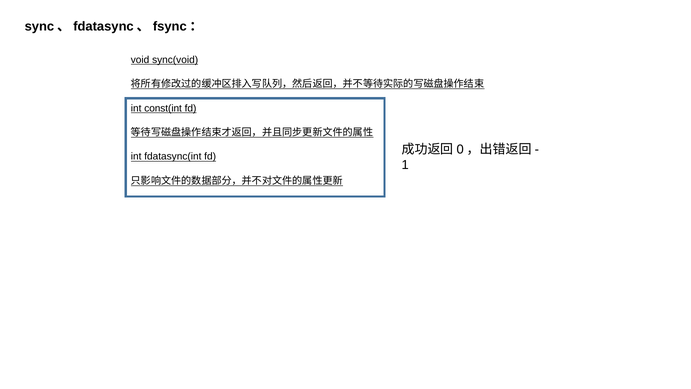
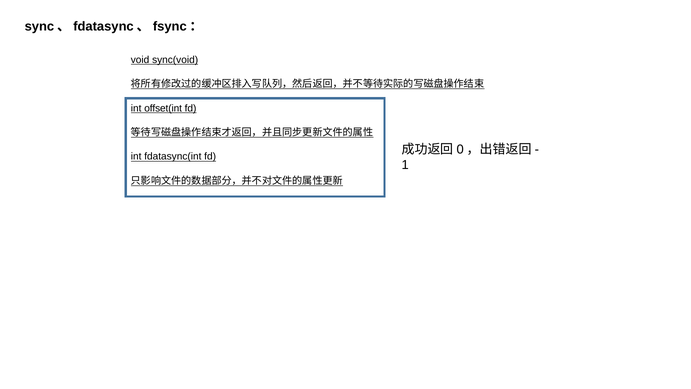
const(int: const(int -> offset(int
